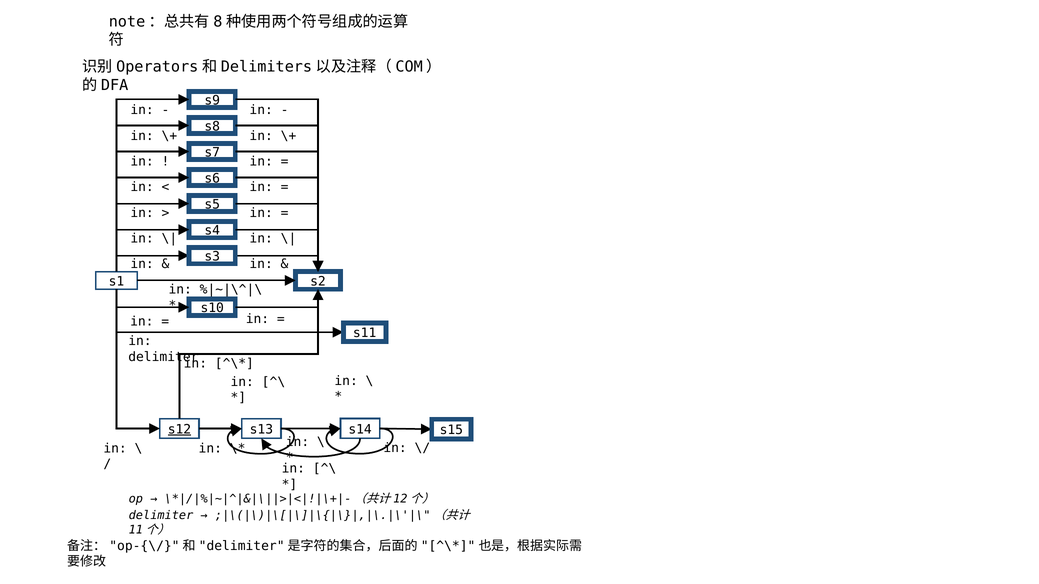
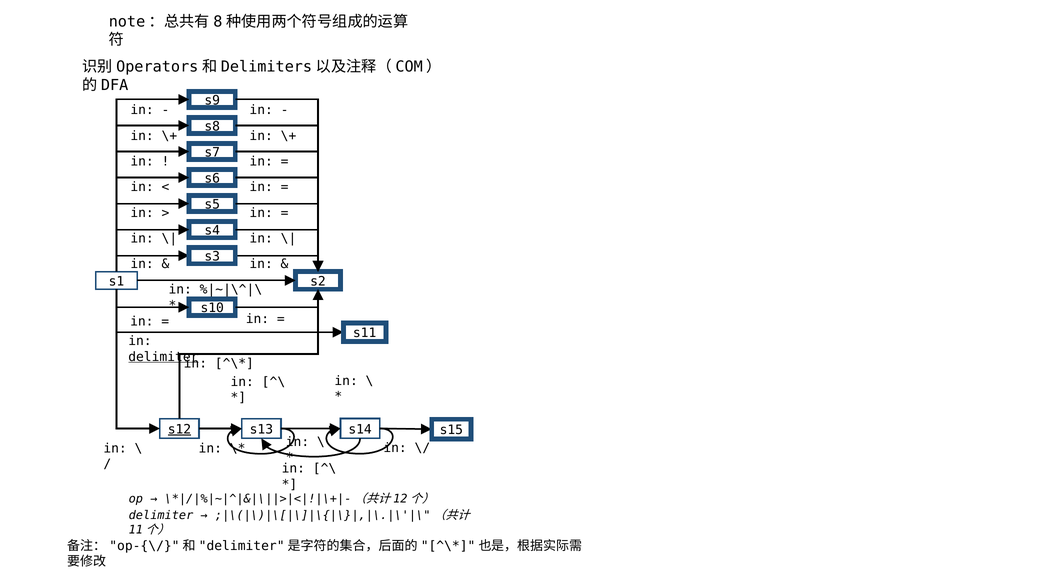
delimiter at (163, 357) underline: none -> present
